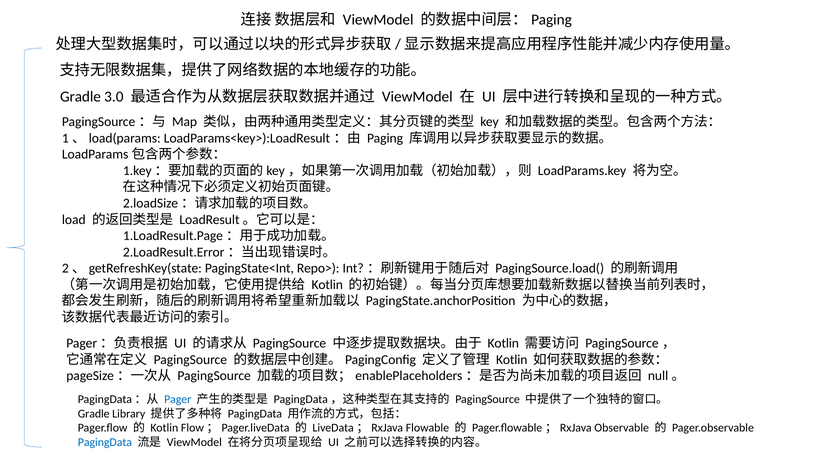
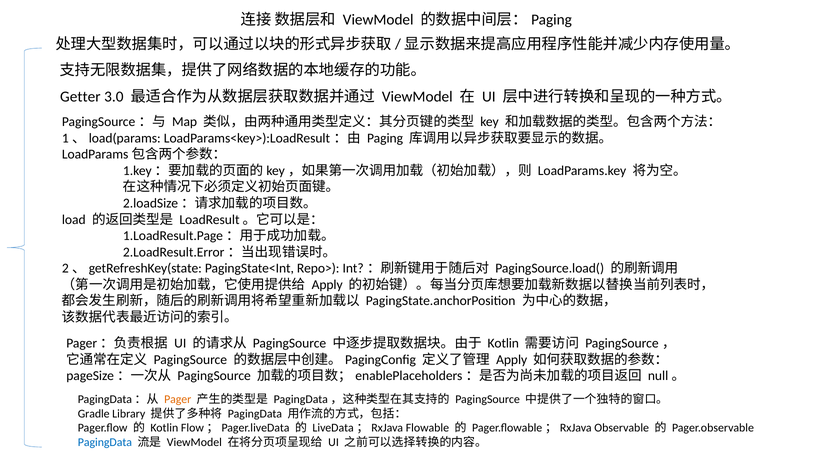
Gradle at (80, 97): Gradle -> Getter
Kotlin at (327, 285): Kotlin -> Apply
Kotlin at (512, 360): Kotlin -> Apply
Pager colour: blue -> orange
